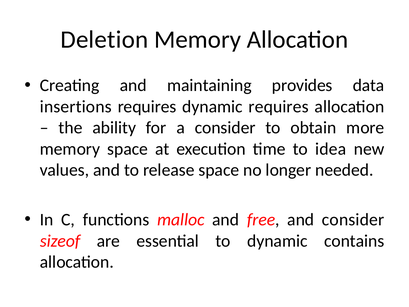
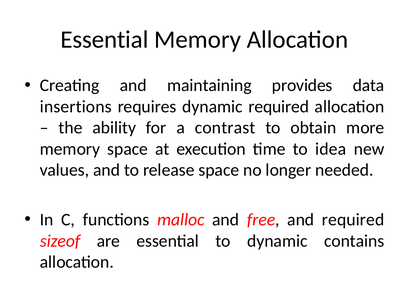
Deletion at (104, 40): Deletion -> Essential
dynamic requires: requires -> required
a consider: consider -> contrast
and consider: consider -> required
